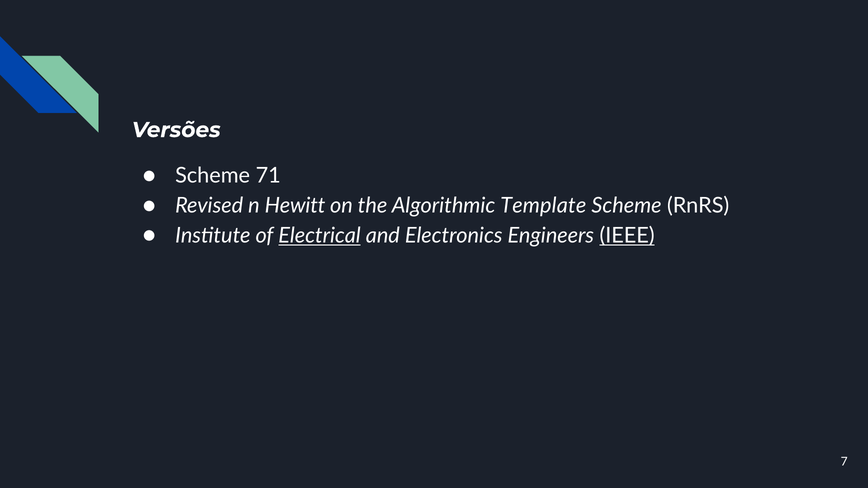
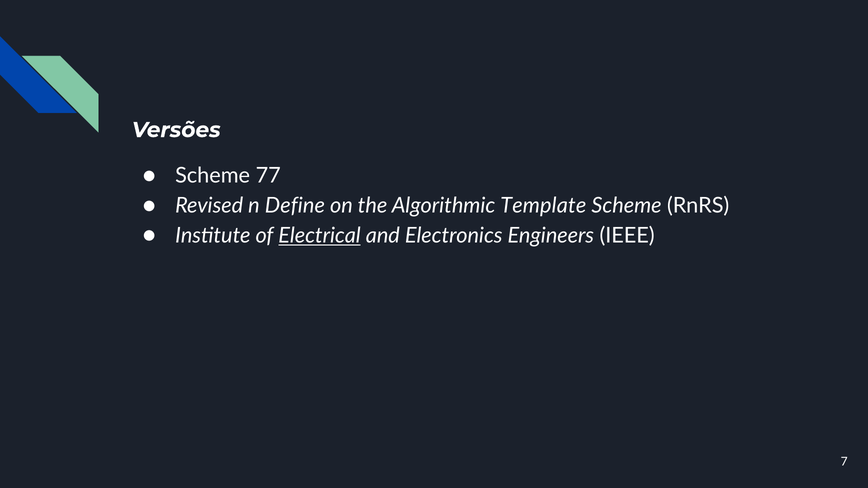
71: 71 -> 77
Hewitt: Hewitt -> Define
IEEE underline: present -> none
